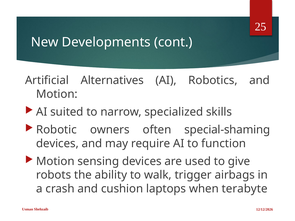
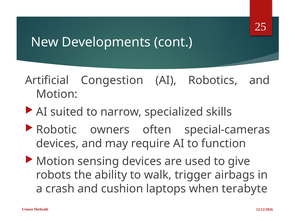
Alternatives: Alternatives -> Congestion
special-shaming: special-shaming -> special-cameras
